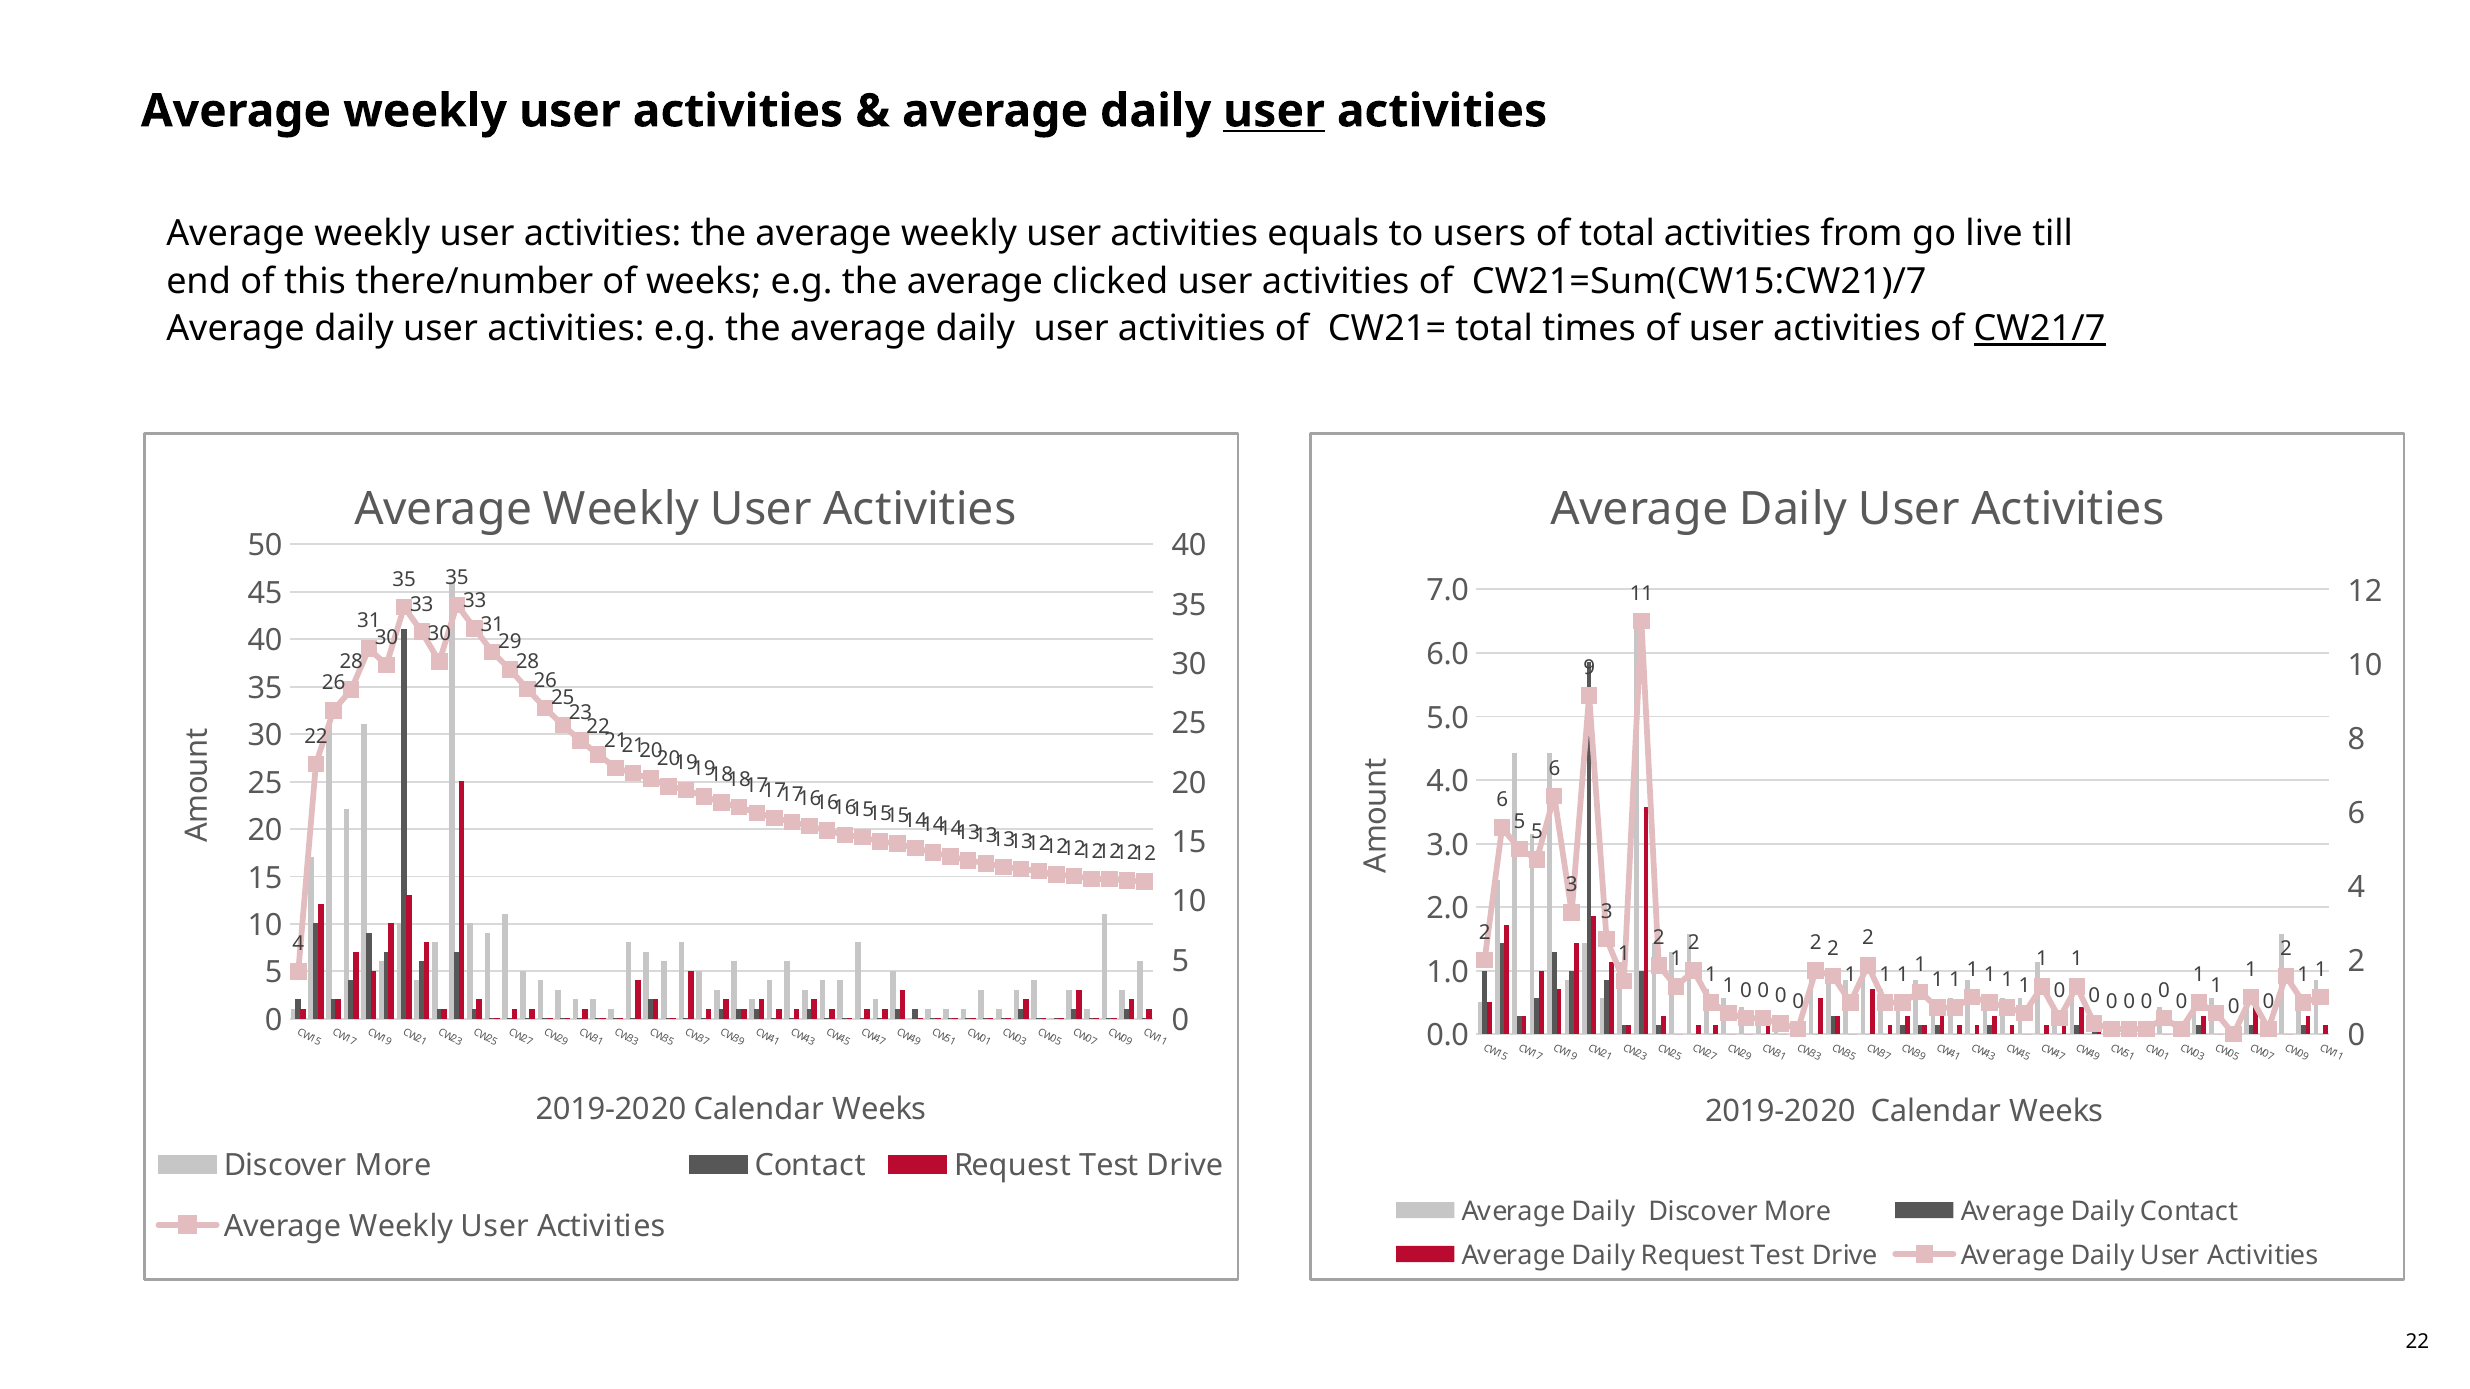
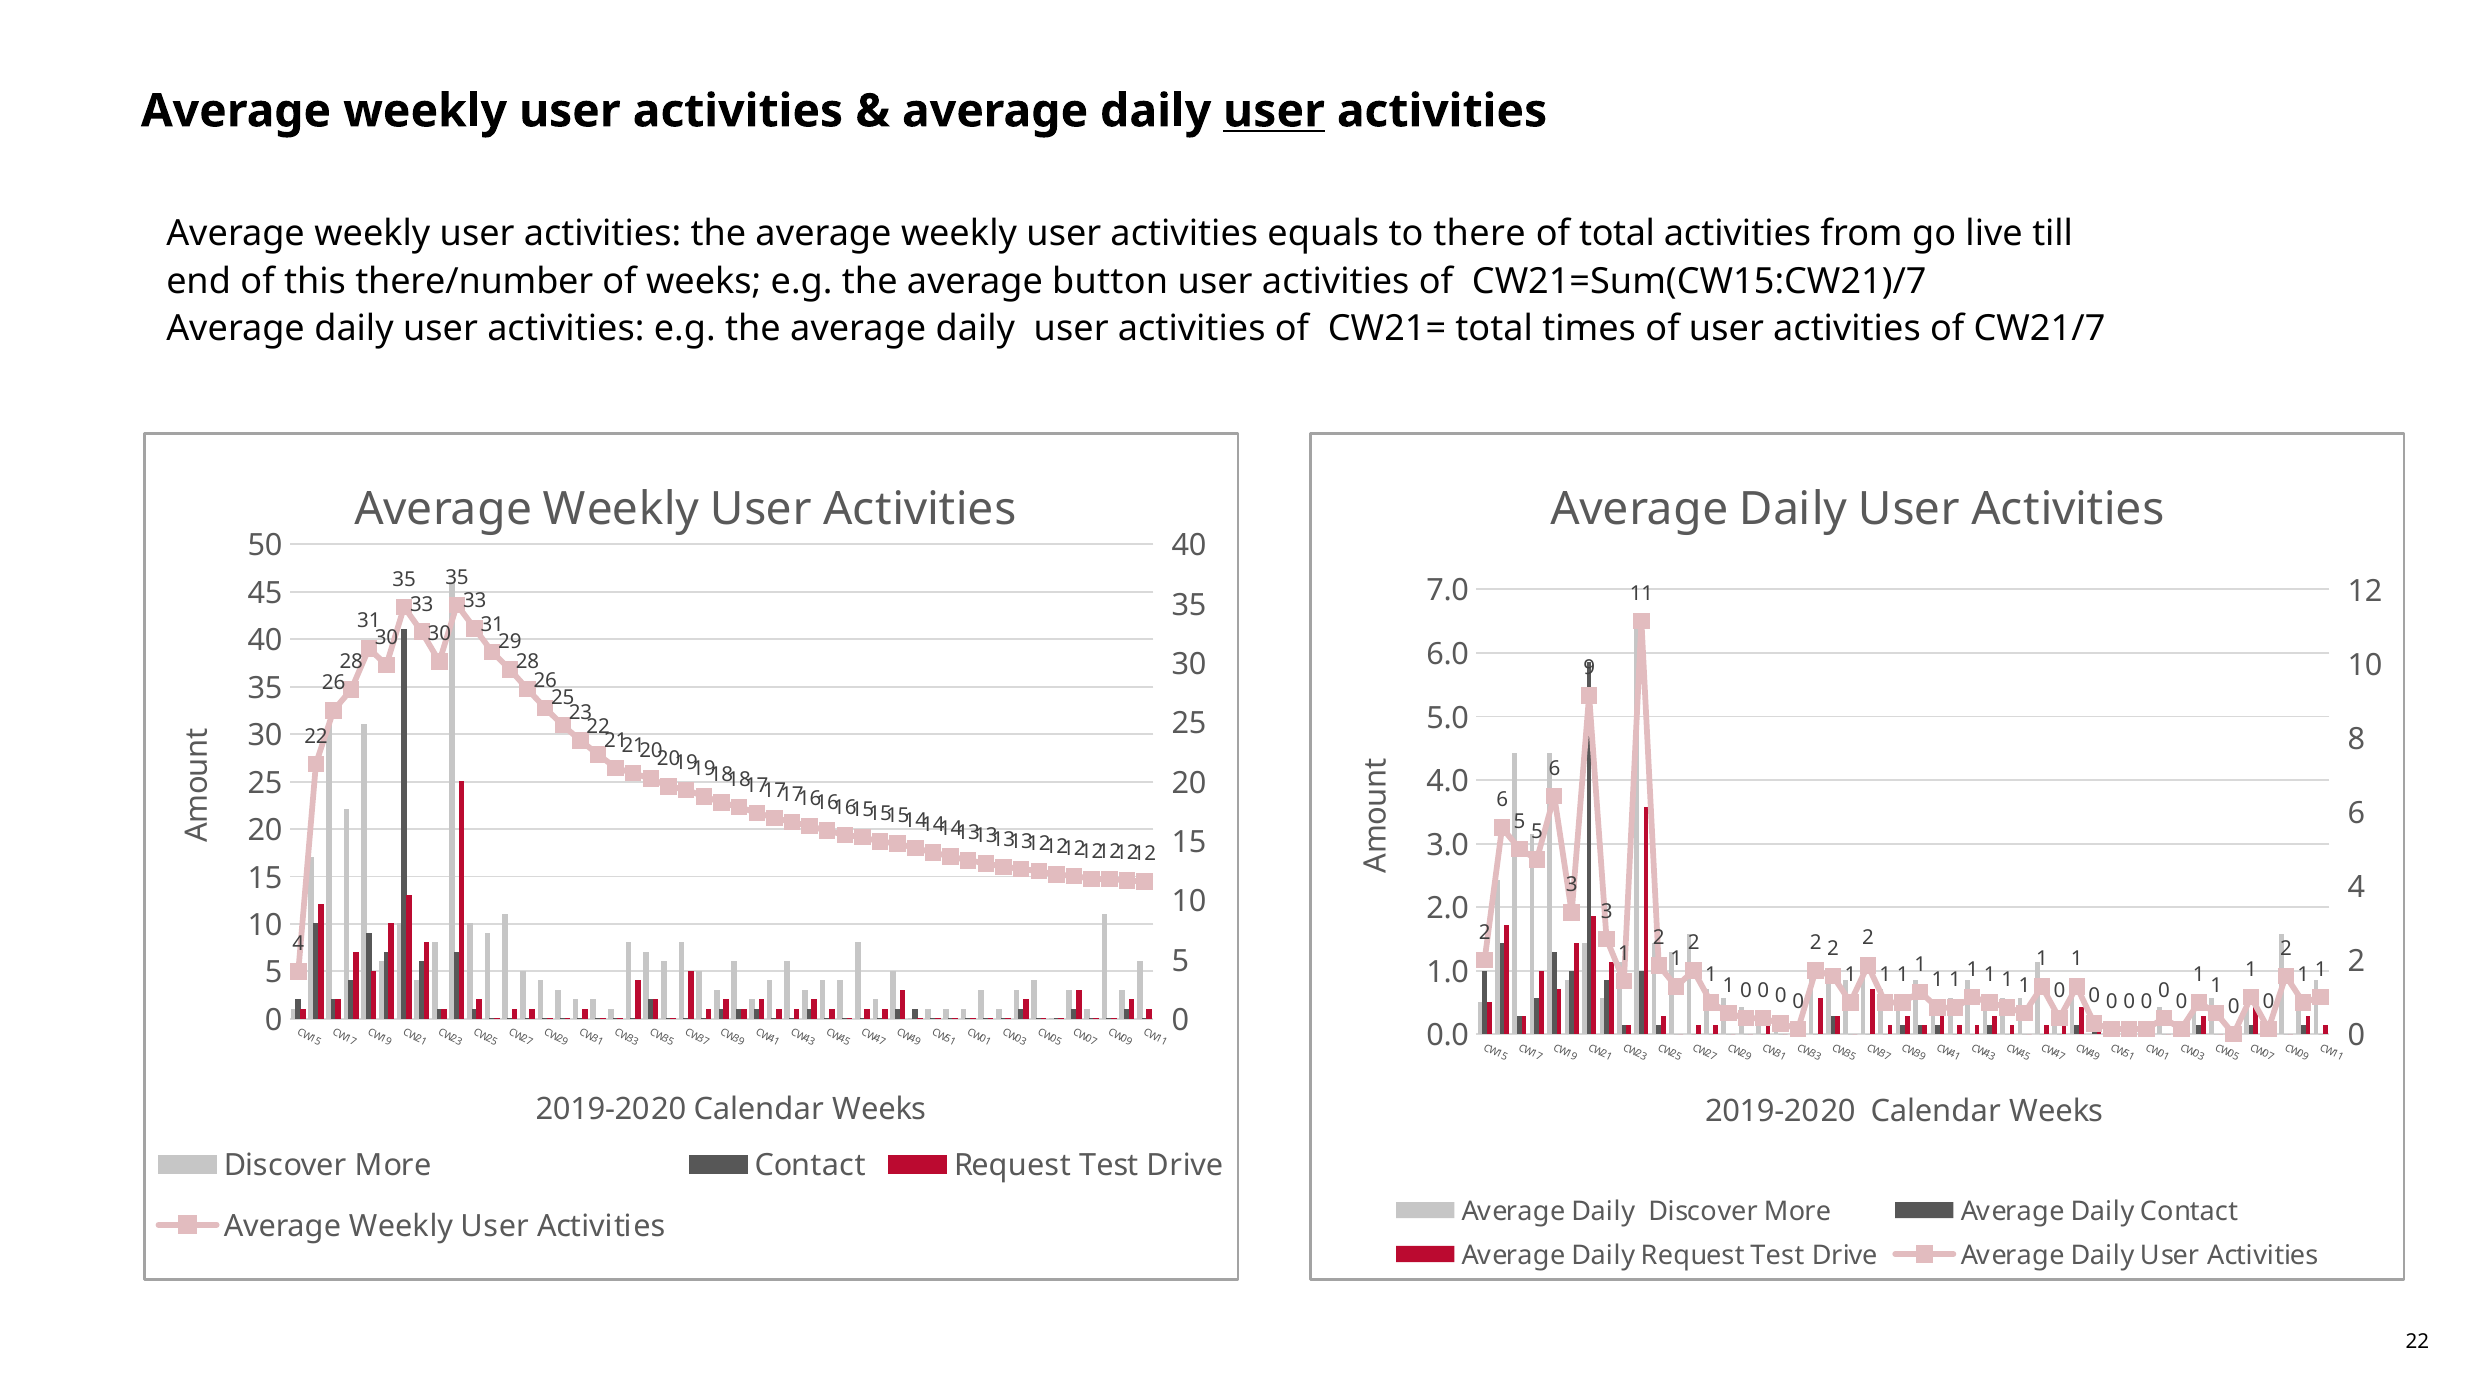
users: users -> there
clicked: clicked -> button
CW21/7 underline: present -> none
